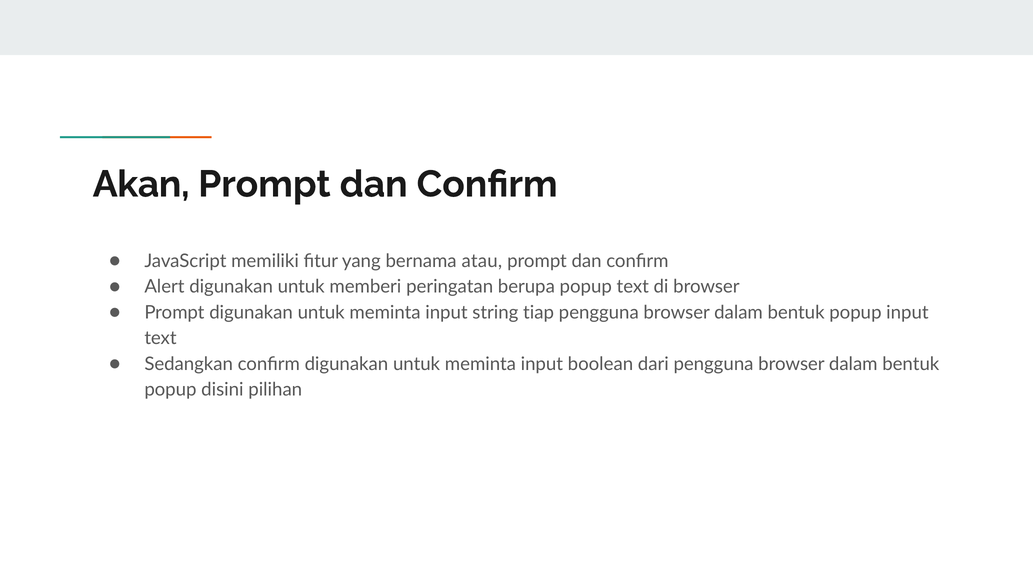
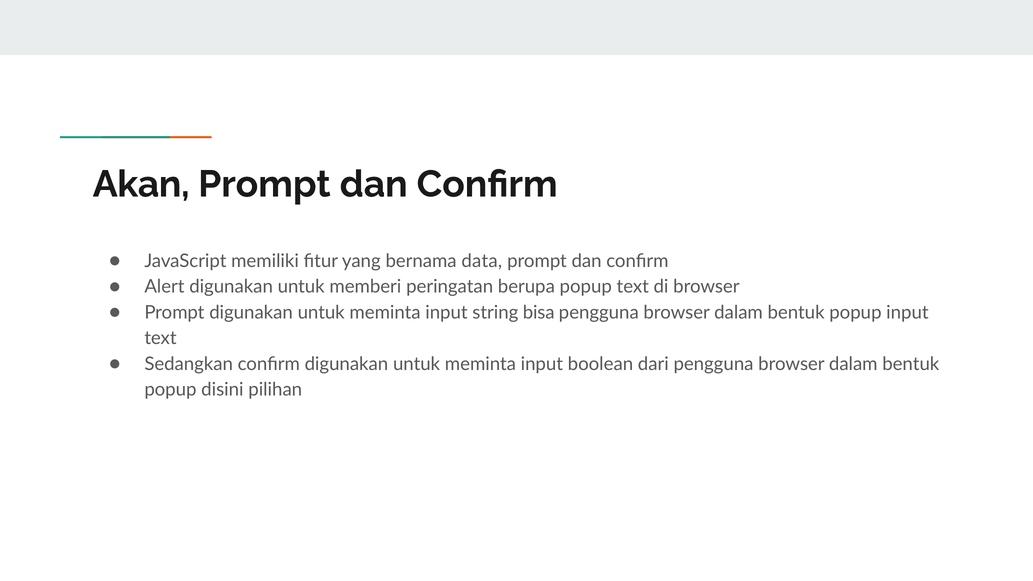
atau: atau -> data
tiap: tiap -> bisa
